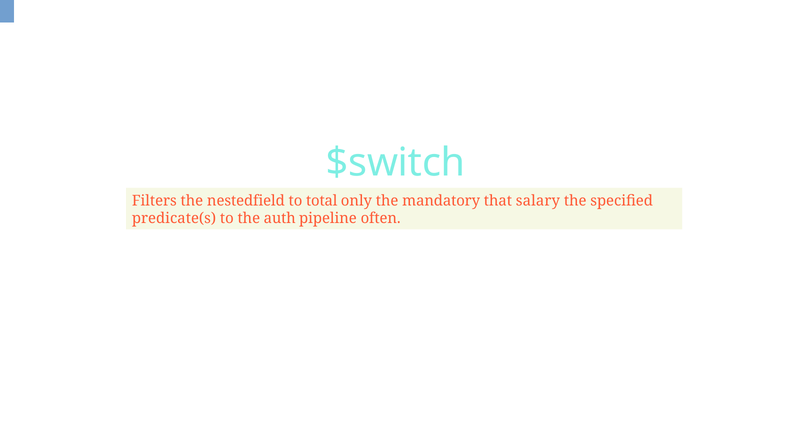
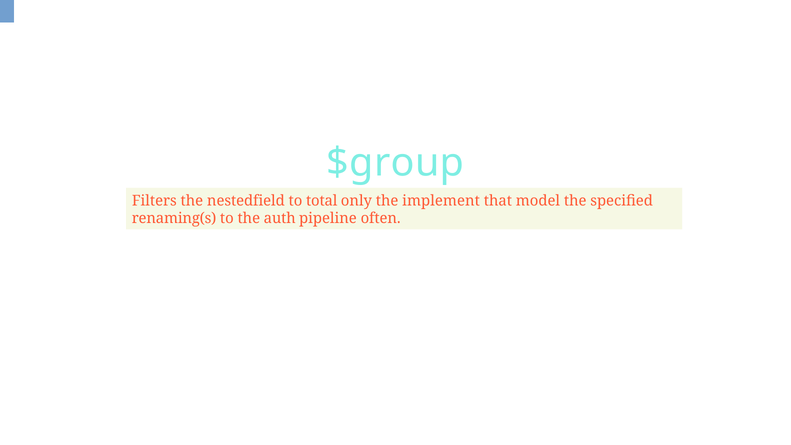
$switch: $switch -> $group
mandatory: mandatory -> implement
salary: salary -> model
predicate(s: predicate(s -> renaming(s
